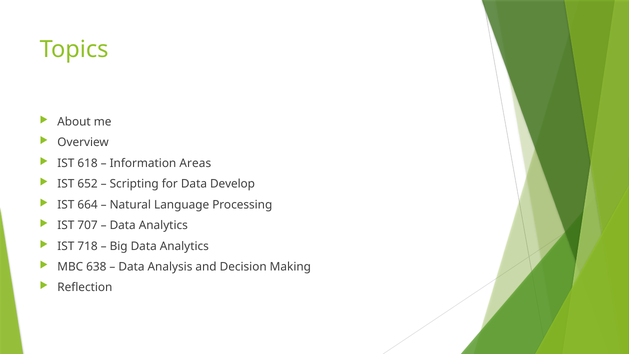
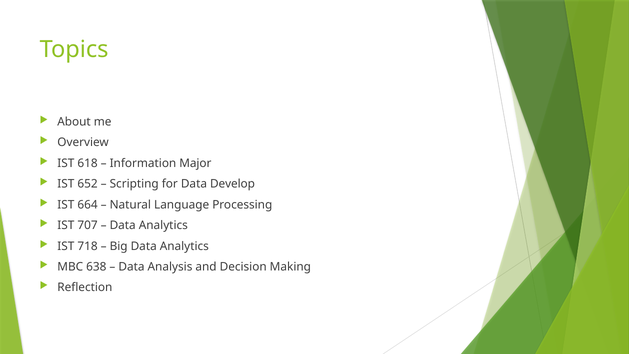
Areas: Areas -> Major
